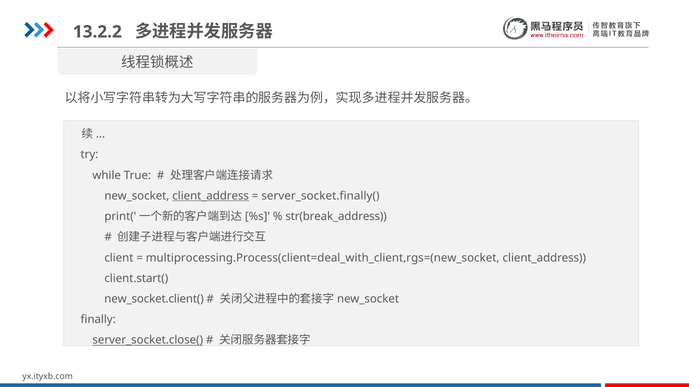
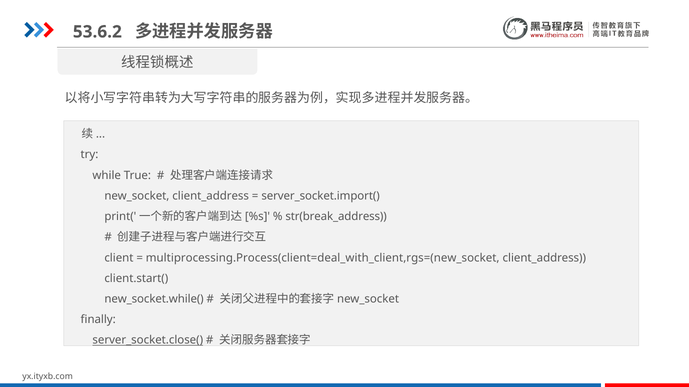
13.2.2: 13.2.2 -> 53.6.2
client_address at (211, 196) underline: present -> none
server_socket.finally(: server_socket.finally( -> server_socket.import(
new_socket.client(: new_socket.client( -> new_socket.while(
